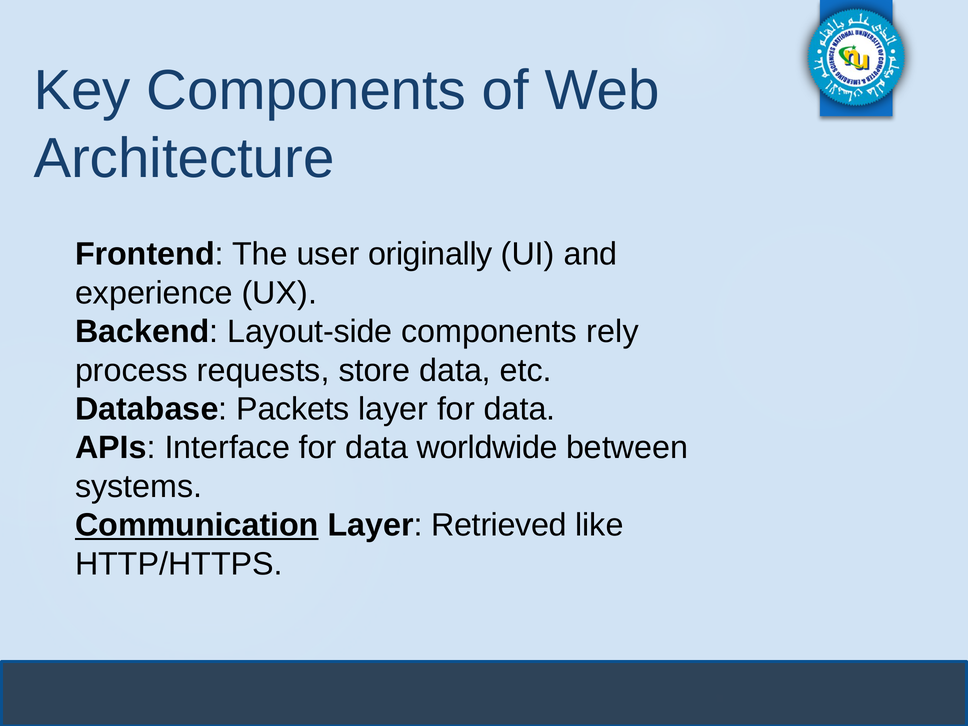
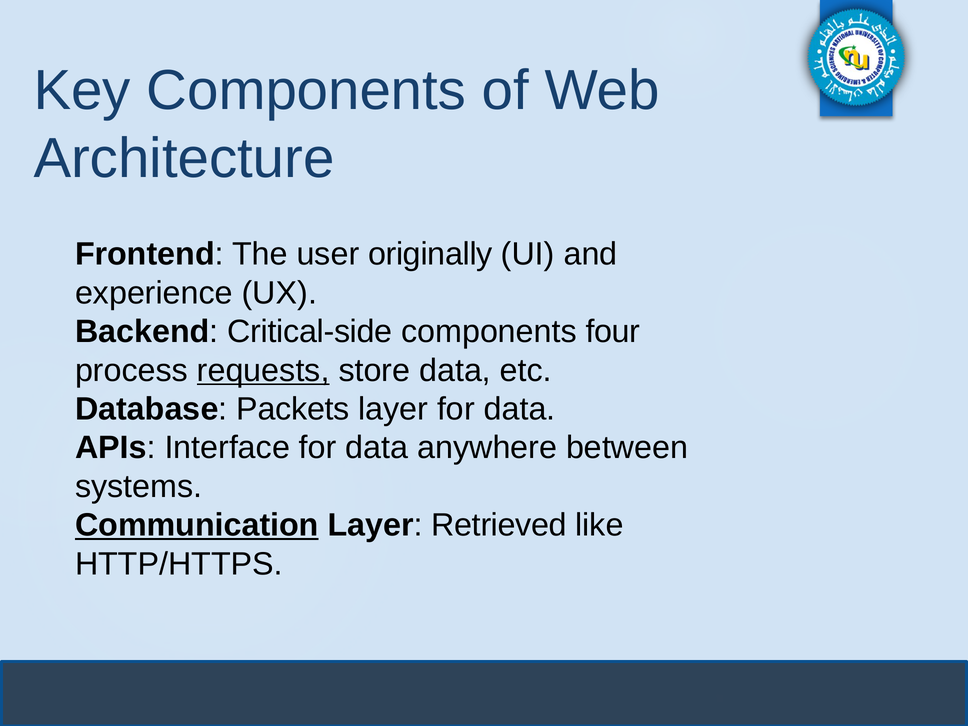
Layout-side: Layout-side -> Critical-side
rely: rely -> four
requests underline: none -> present
worldwide: worldwide -> anywhere
